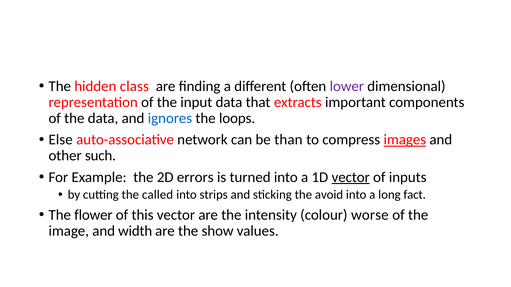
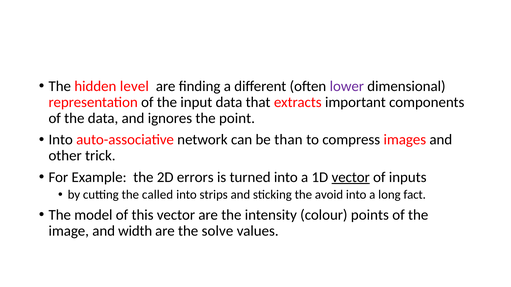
class: class -> level
ignores colour: blue -> black
loops: loops -> point
Else at (61, 140): Else -> Into
images underline: present -> none
such: such -> trick
flower: flower -> model
worse: worse -> points
show: show -> solve
